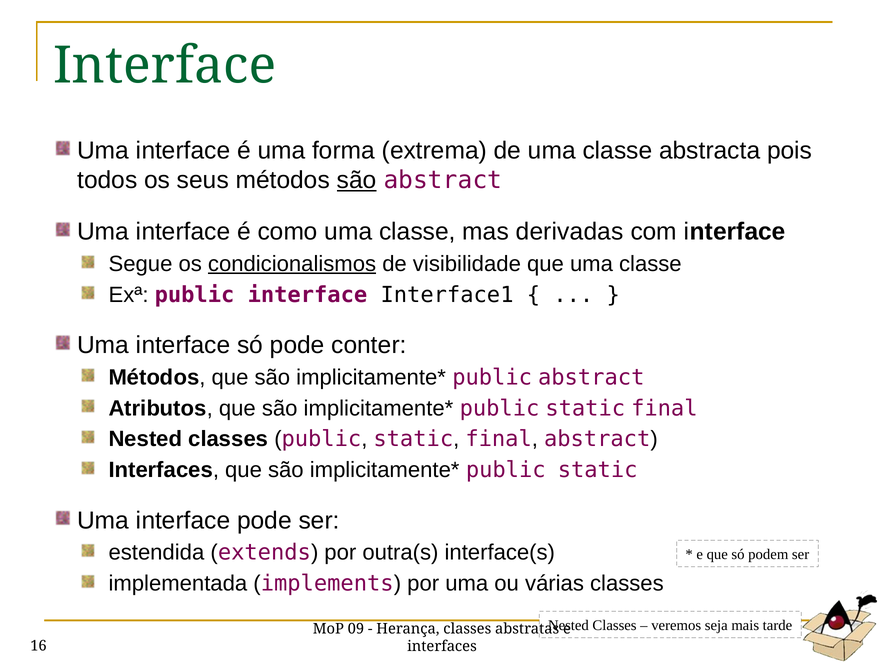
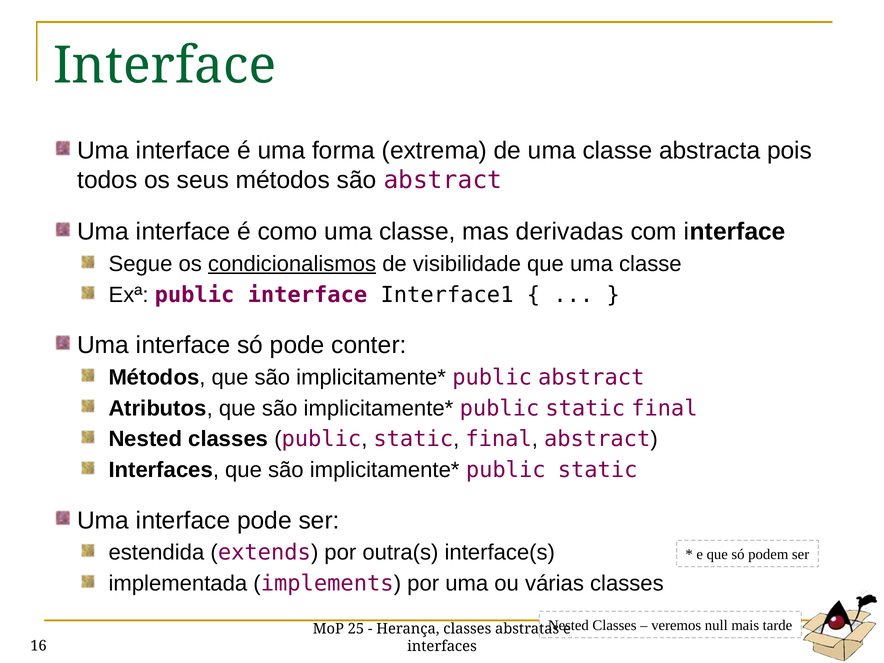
são at (357, 180) underline: present -> none
seja: seja -> null
09: 09 -> 25
